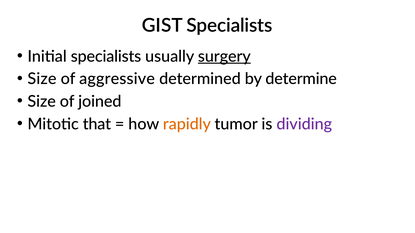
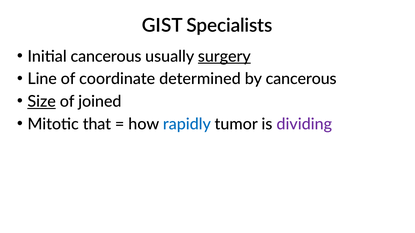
Initial specialists: specialists -> cancerous
Size at (42, 79): Size -> Line
aggressive: aggressive -> coordinate
by determine: determine -> cancerous
Size at (42, 102) underline: none -> present
rapidly colour: orange -> blue
